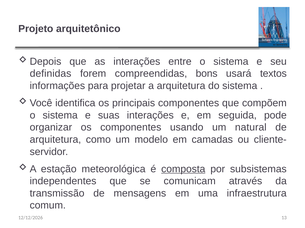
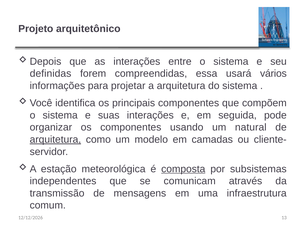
bons: bons -> essa
textos: textos -> vários
arquitetura at (55, 140) underline: none -> present
